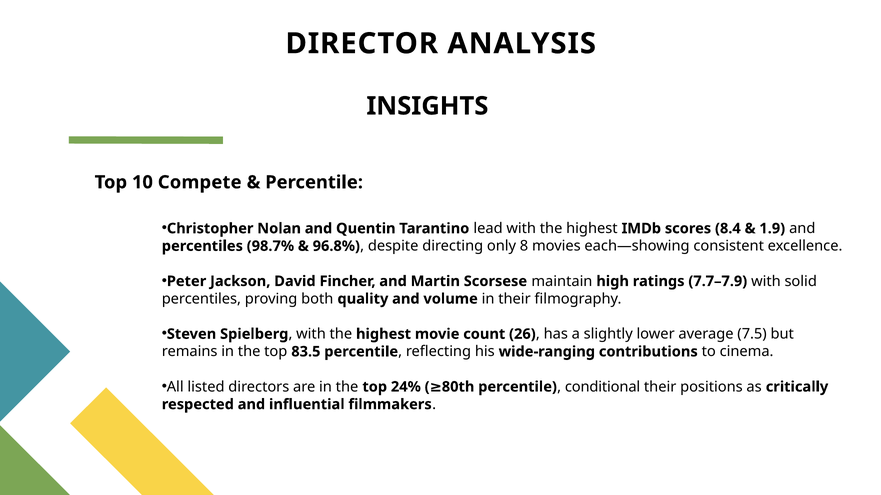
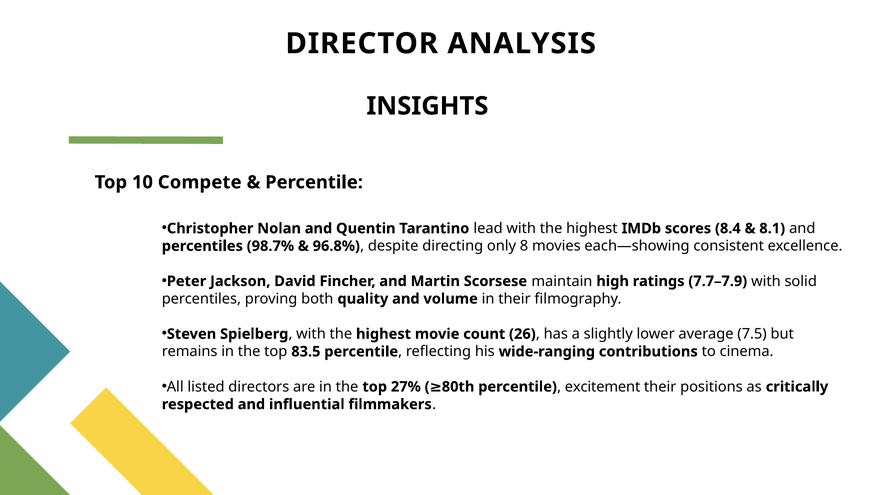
1.9: 1.9 -> 8.1
24%: 24% -> 27%
conditional: conditional -> excitement
